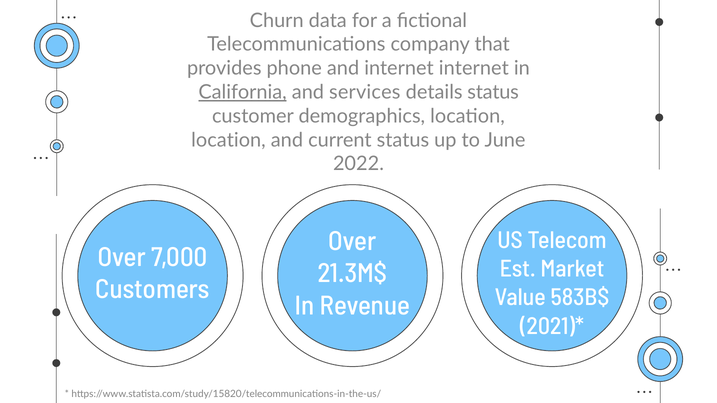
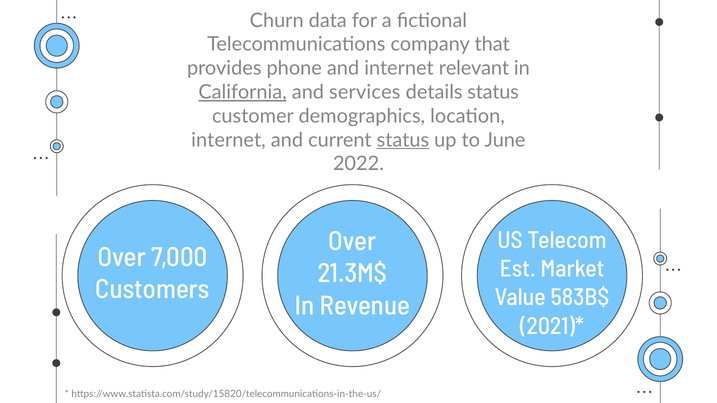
internet internet: internet -> relevant
location at (229, 140): location -> internet
status at (403, 140) underline: none -> present
